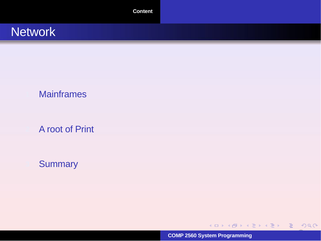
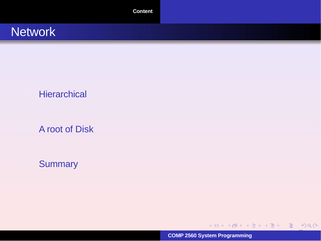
Mainframes: Mainframes -> Hierarchical
Print: Print -> Disk
